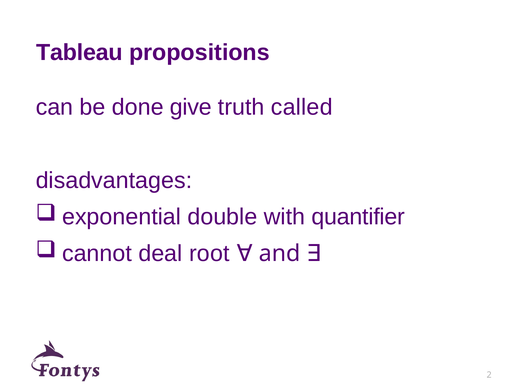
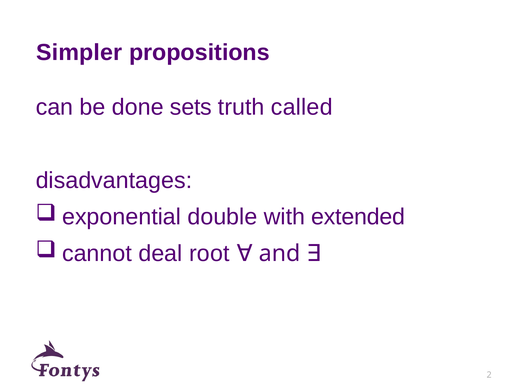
Tableau: Tableau -> Simpler
give: give -> sets
quantifier: quantifier -> extended
